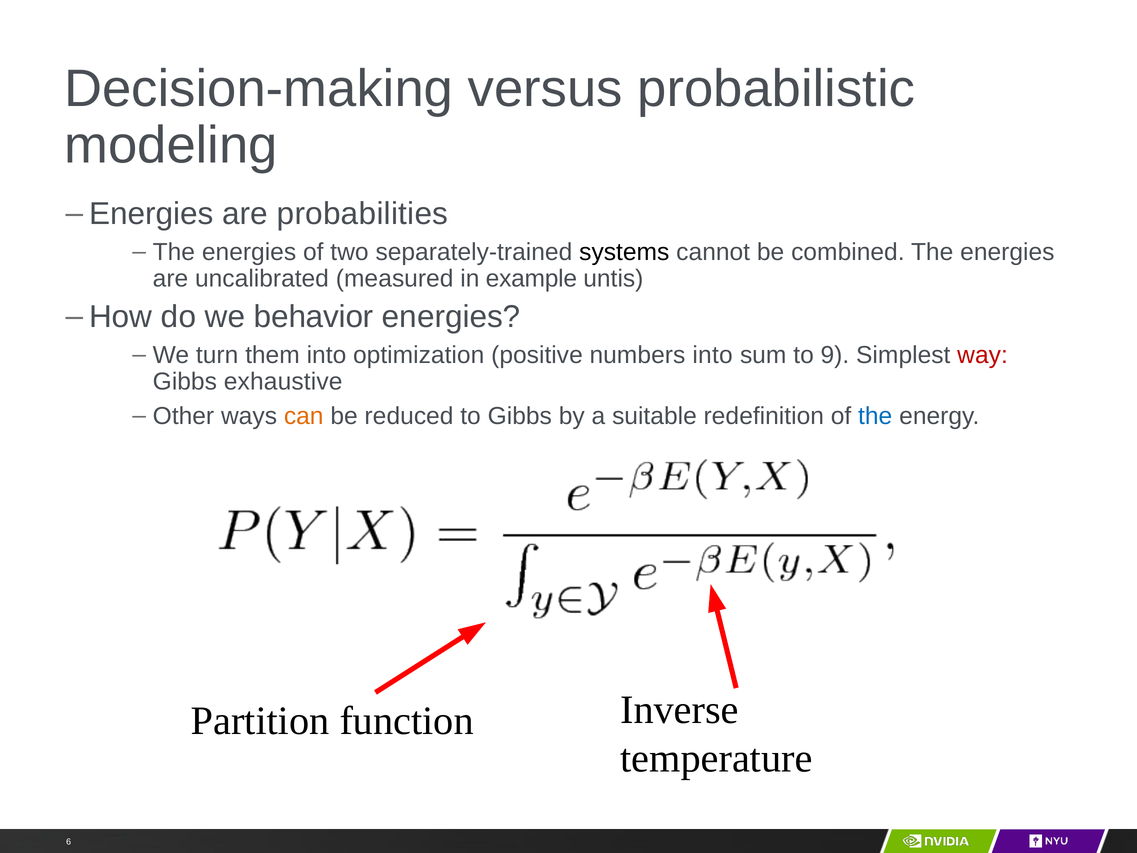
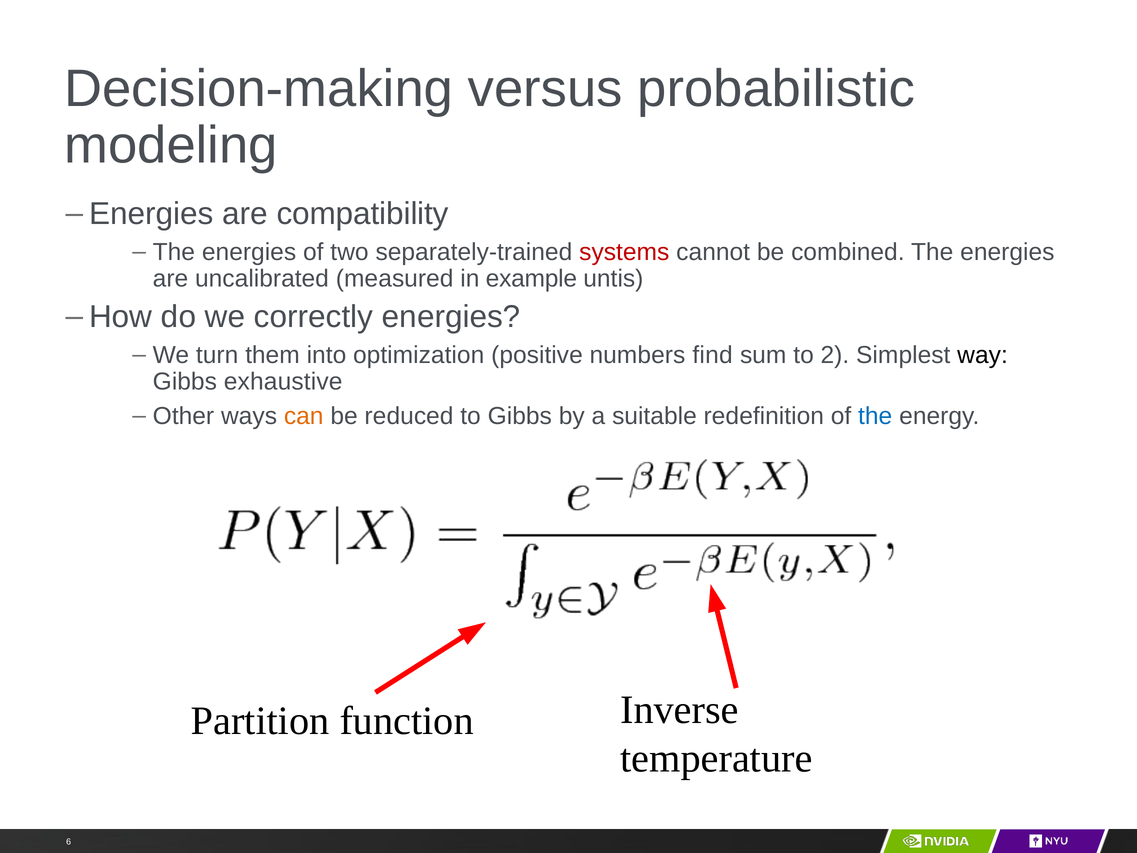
probabilities: probabilities -> compatibility
systems colour: black -> red
behavior: behavior -> correctly
numbers into: into -> find
9: 9 -> 2
way colour: red -> black
